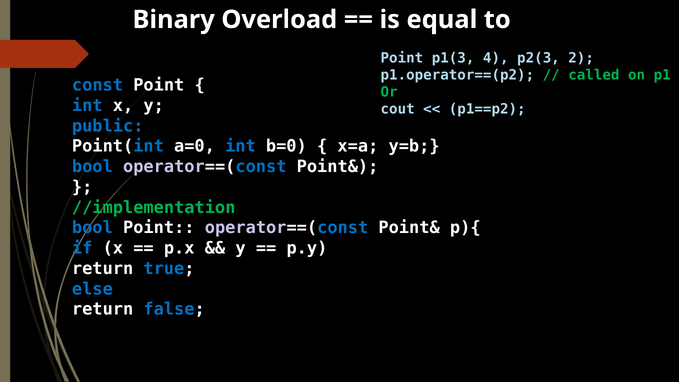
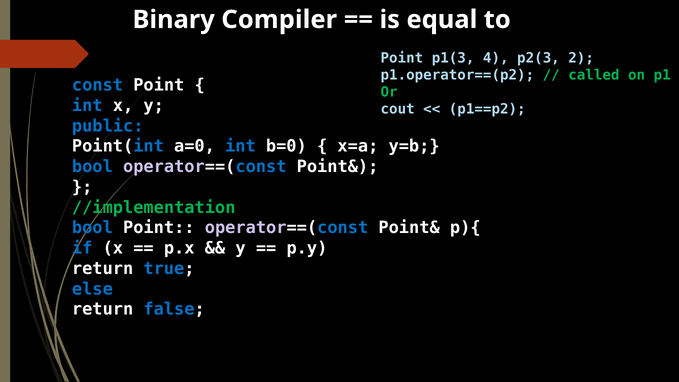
Overload: Overload -> Compiler
